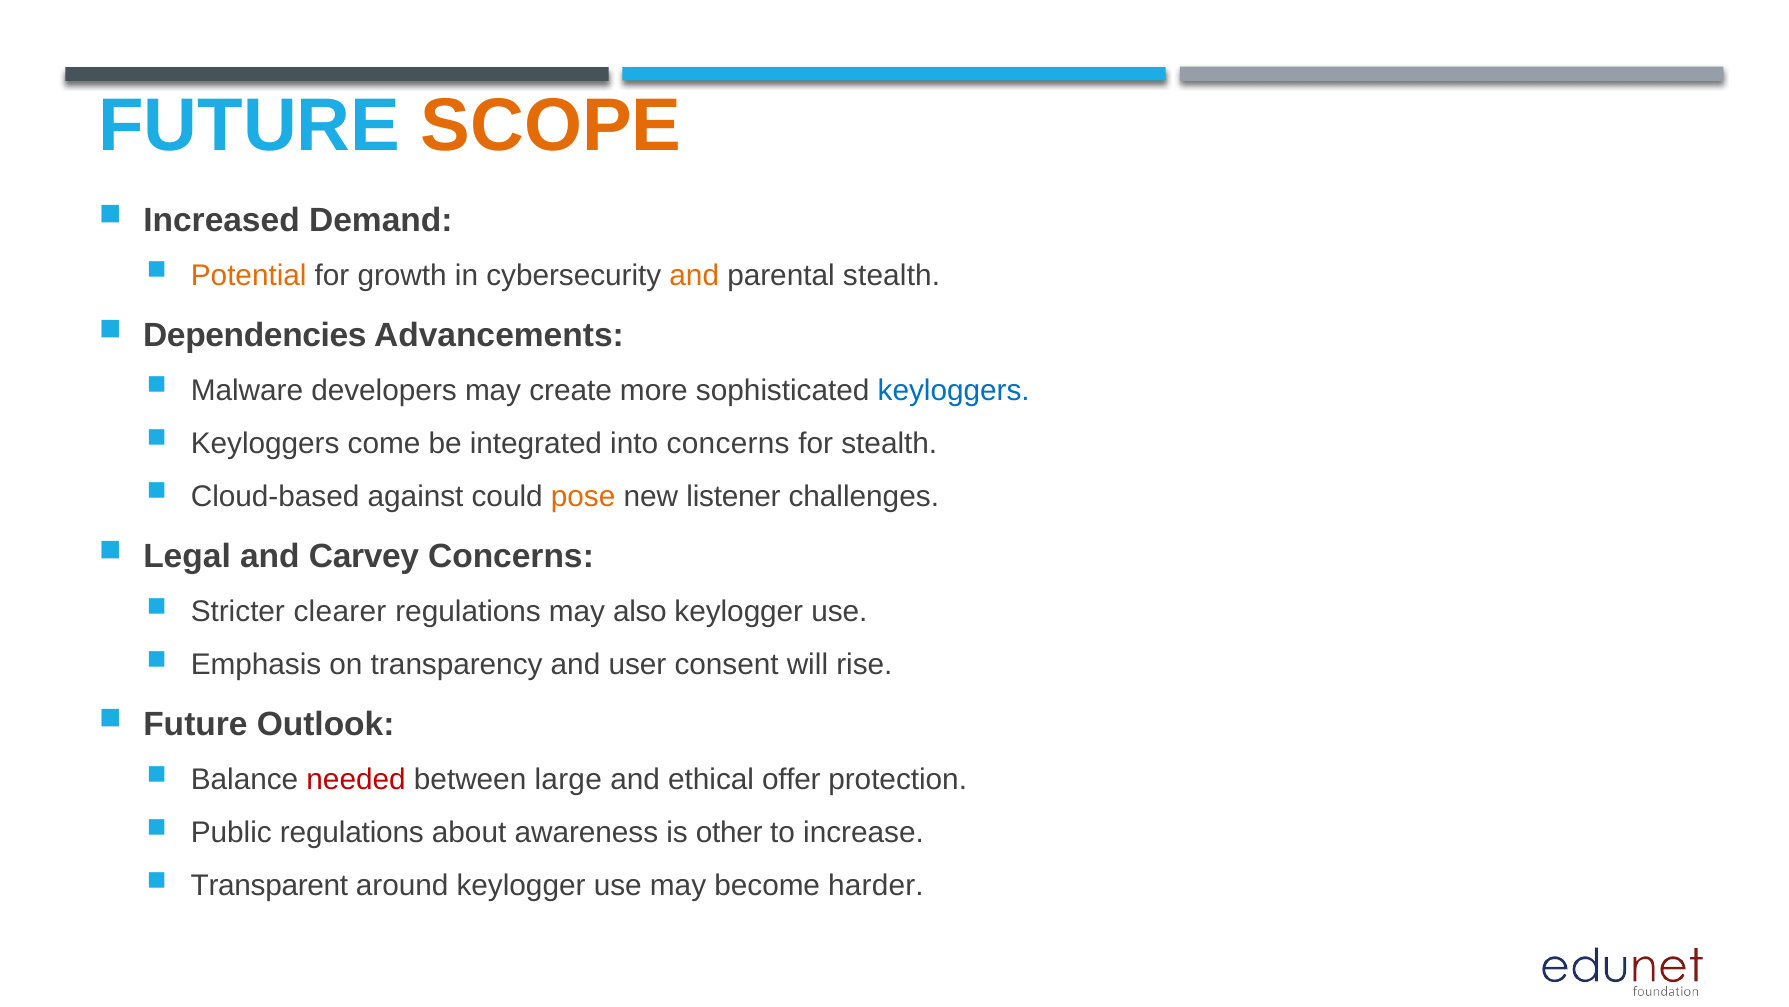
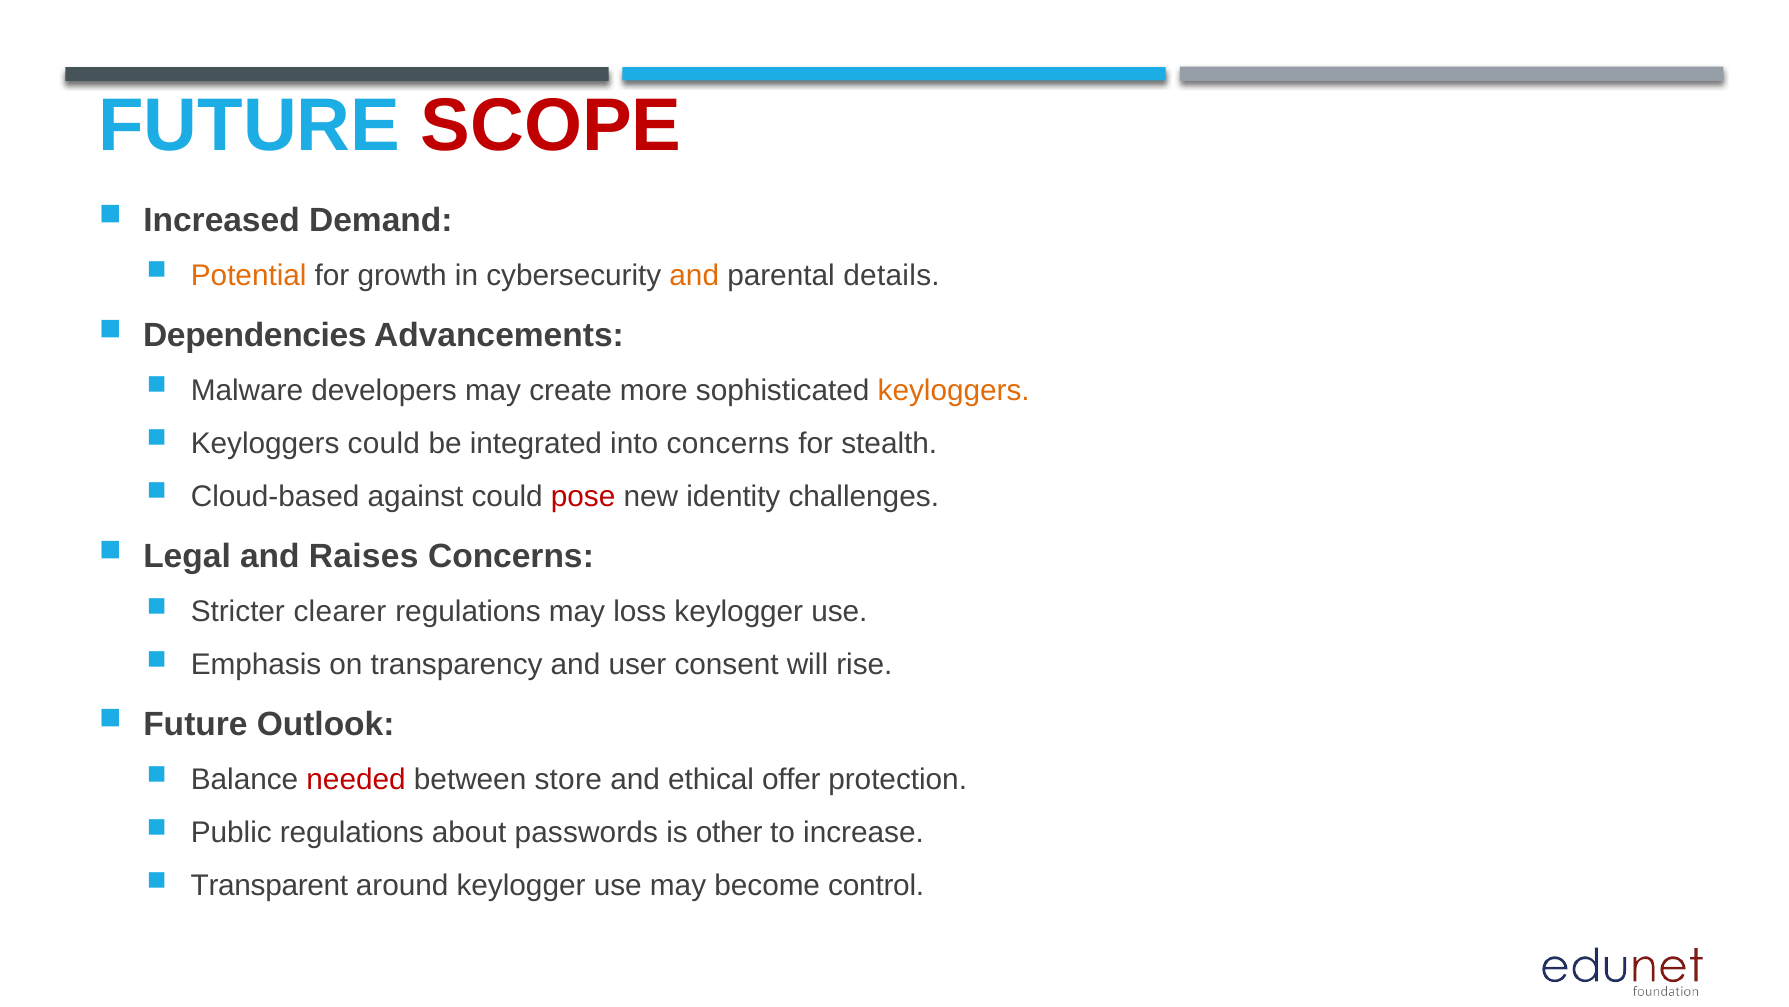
SCOPE colour: orange -> red
parental stealth: stealth -> details
keyloggers at (954, 390) colour: blue -> orange
Keyloggers come: come -> could
pose colour: orange -> red
listener: listener -> identity
Carvey: Carvey -> Raises
also: also -> loss
large: large -> store
awareness: awareness -> passwords
harder: harder -> control
